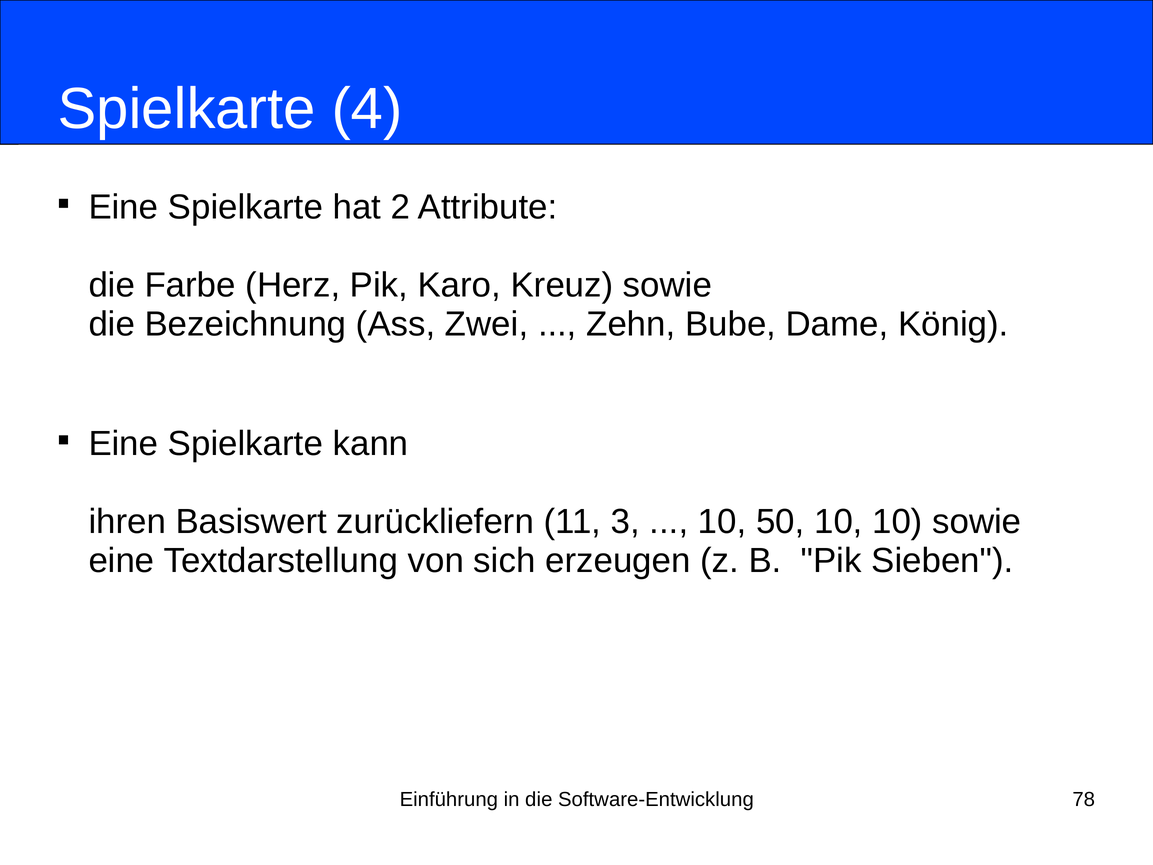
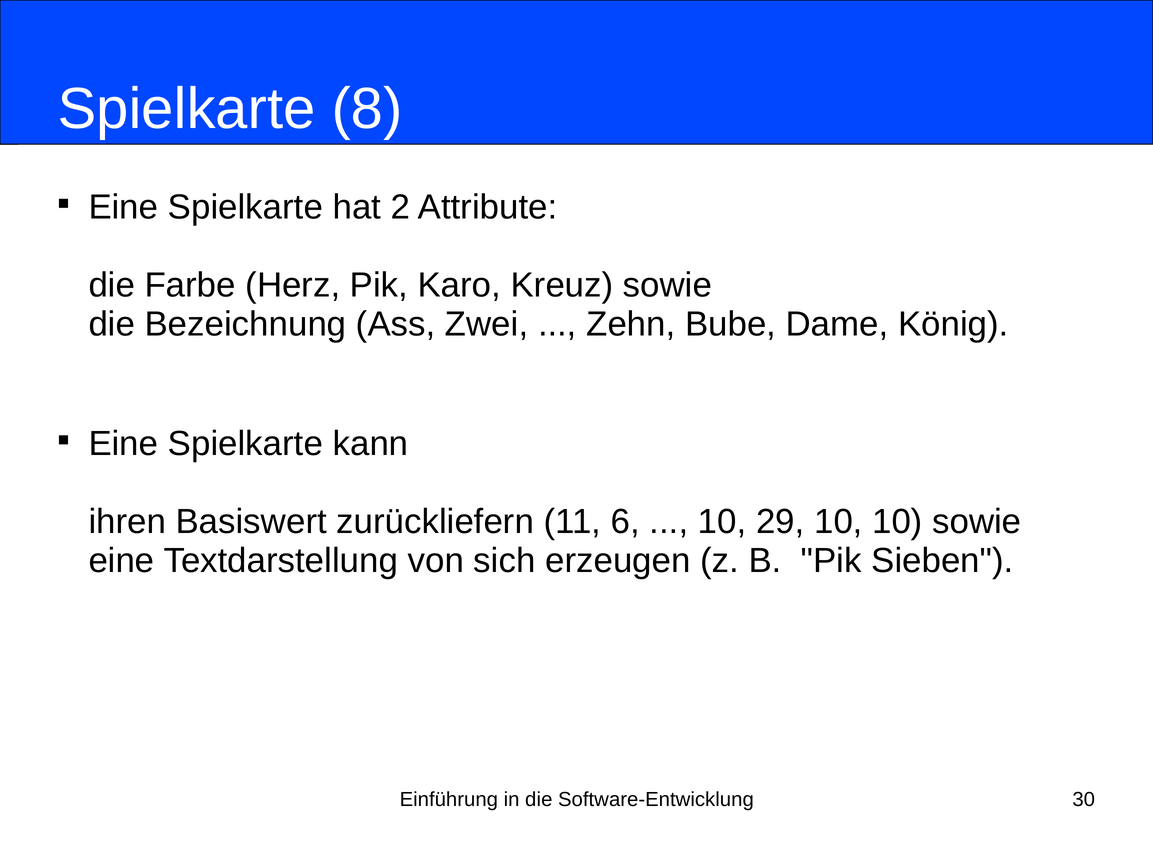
4: 4 -> 8
3: 3 -> 6
50: 50 -> 29
78: 78 -> 30
